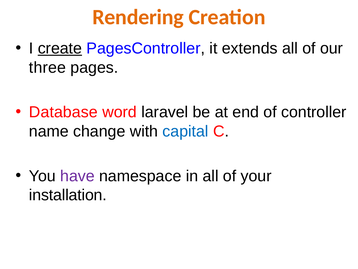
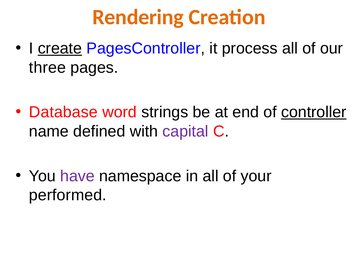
extends: extends -> process
laravel: laravel -> strings
controller underline: none -> present
change: change -> defined
capital colour: blue -> purple
installation: installation -> performed
